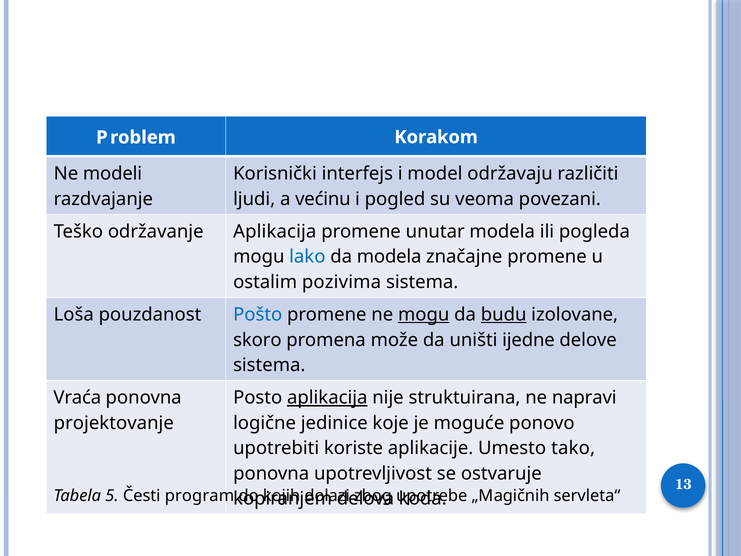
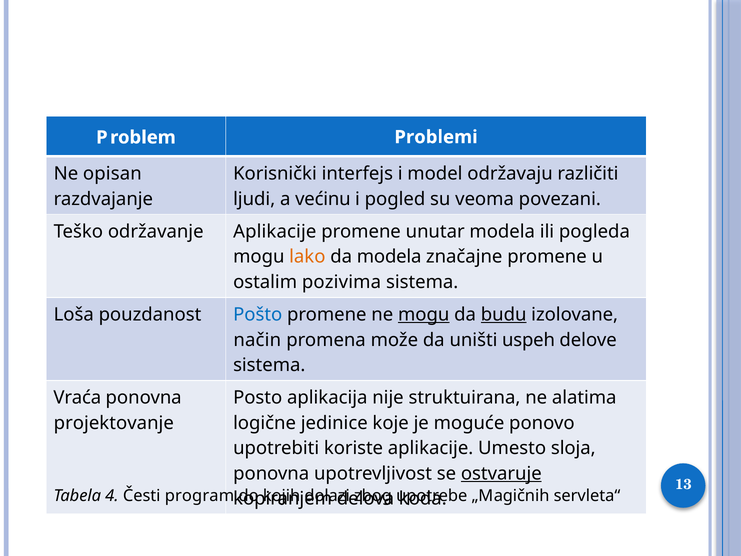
Korakom: Korakom -> Problemi
modeli: modeli -> opisan
održavanje Aplikacija: Aplikacija -> Aplikacije
lako colour: blue -> orange
skoro: skoro -> način
ijedne: ijedne -> uspeh
aplikacija at (327, 398) underline: present -> none
napravi: napravi -> alatima
tako: tako -> sloja
ostvaruje underline: none -> present
5: 5 -> 4
